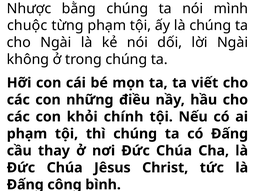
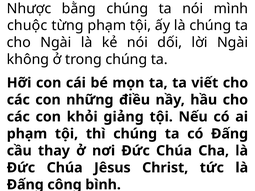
chính: chính -> giảng
